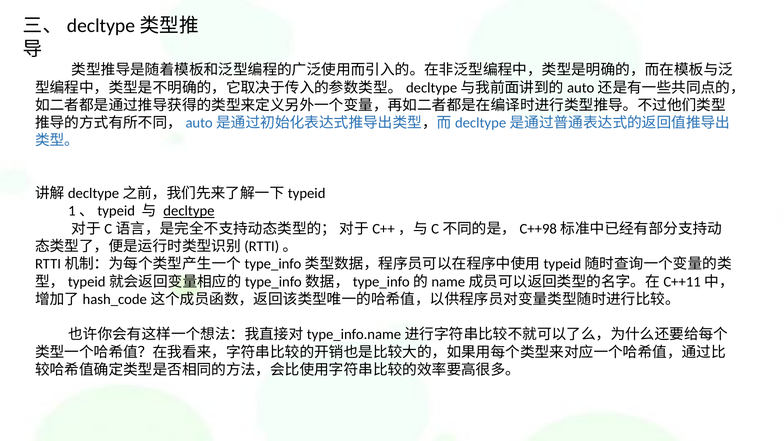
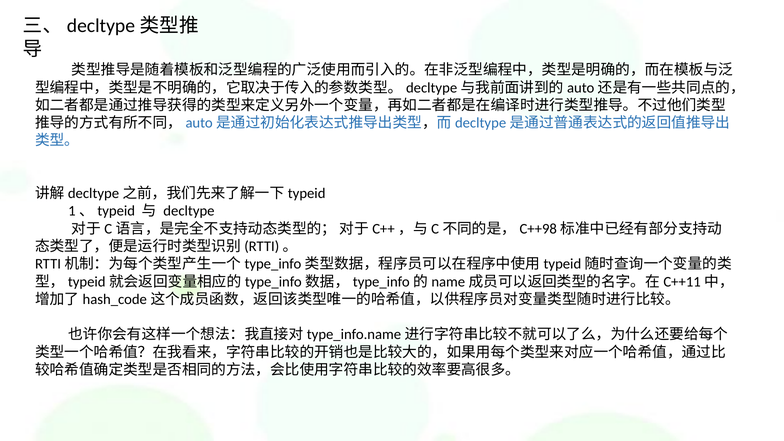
decltype underline: present -> none
